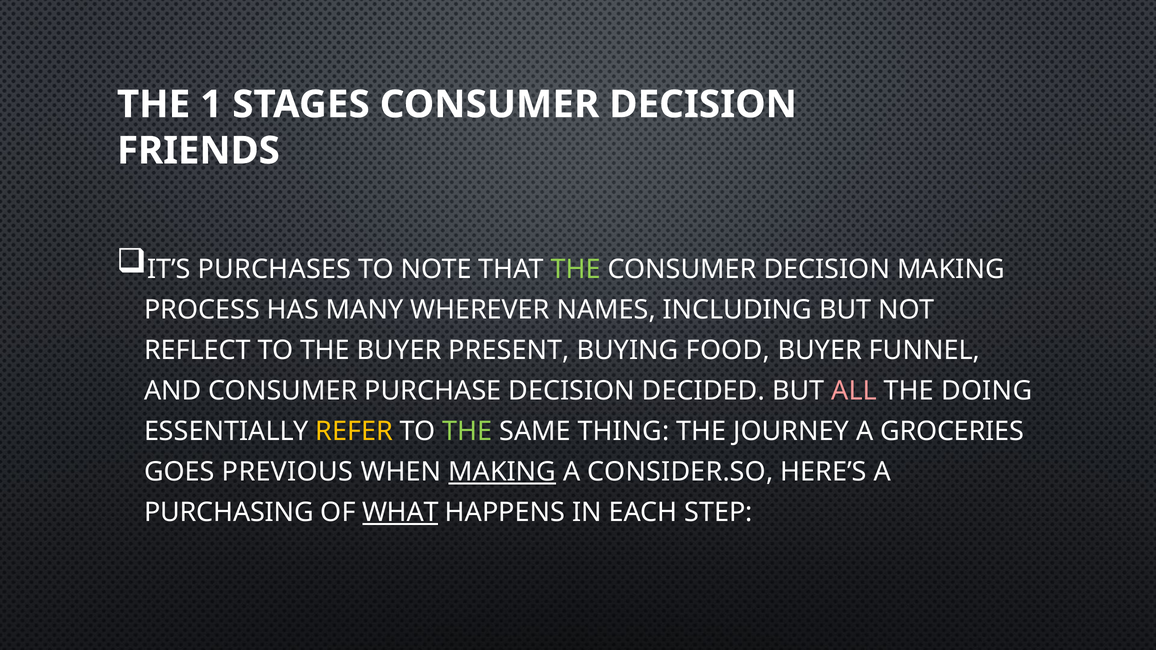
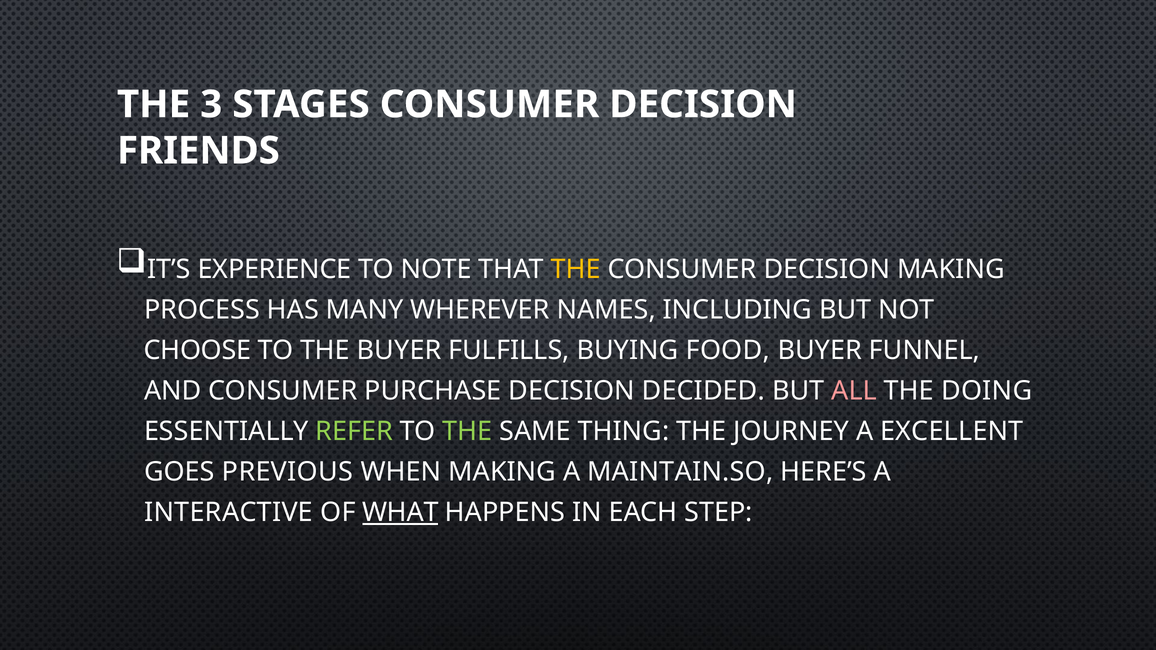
1: 1 -> 3
PURCHASES: PURCHASES -> EXPERIENCE
THE at (576, 270) colour: light green -> yellow
REFLECT: REFLECT -> CHOOSE
PRESENT: PRESENT -> FULFILLS
REFER colour: yellow -> light green
GROCERIES: GROCERIES -> EXCELLENT
MAKING at (502, 472) underline: present -> none
CONSIDER.SO: CONSIDER.SO -> MAINTAIN.SO
PURCHASING: PURCHASING -> INTERACTIVE
